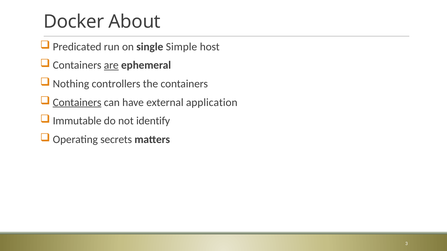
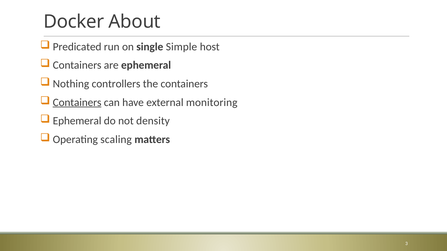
are underline: present -> none
application: application -> monitoring
Immutable at (77, 121): Immutable -> Ephemeral
identify: identify -> density
secrets: secrets -> scaling
